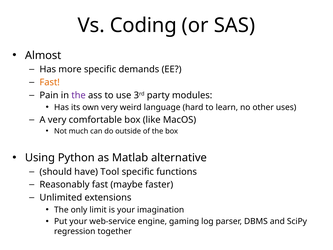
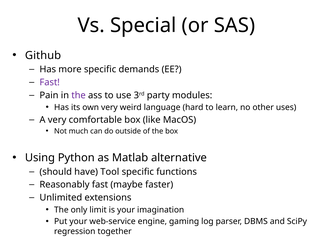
Coding: Coding -> Special
Almost: Almost -> Github
Fast at (50, 82) colour: orange -> purple
